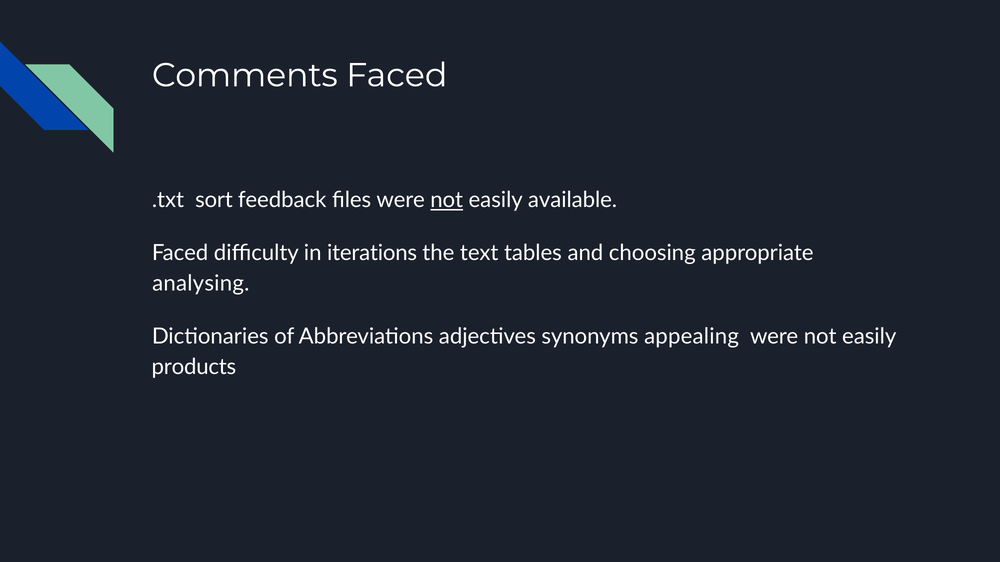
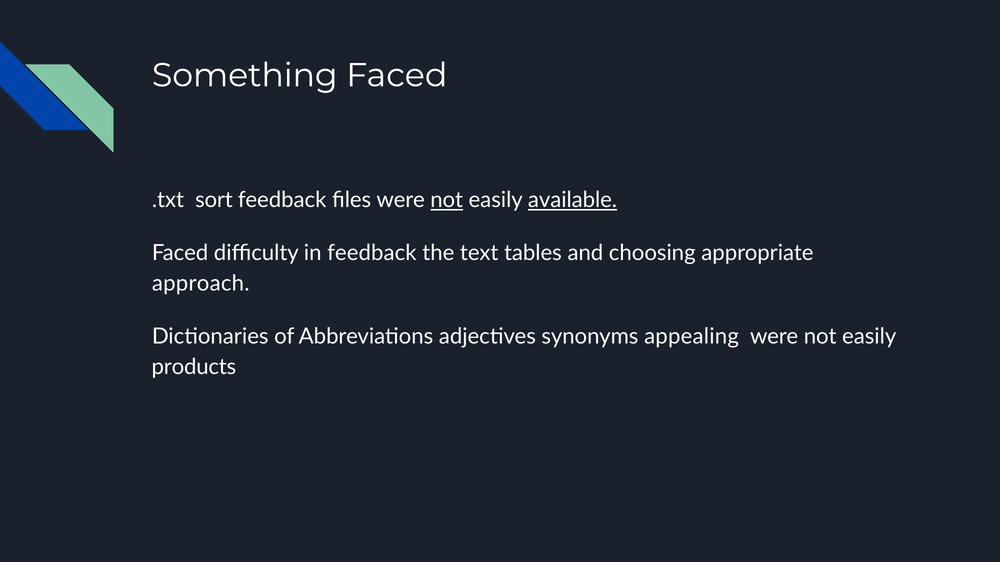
Comments: Comments -> Something
available underline: none -> present
in iterations: iterations -> feedback
analysing: analysing -> approach
